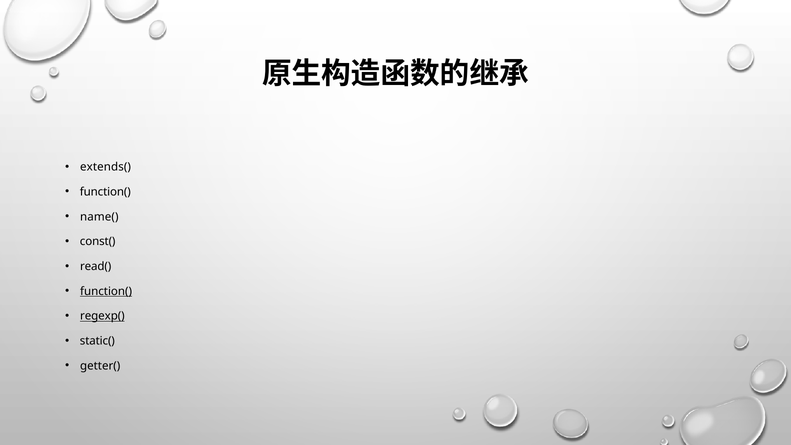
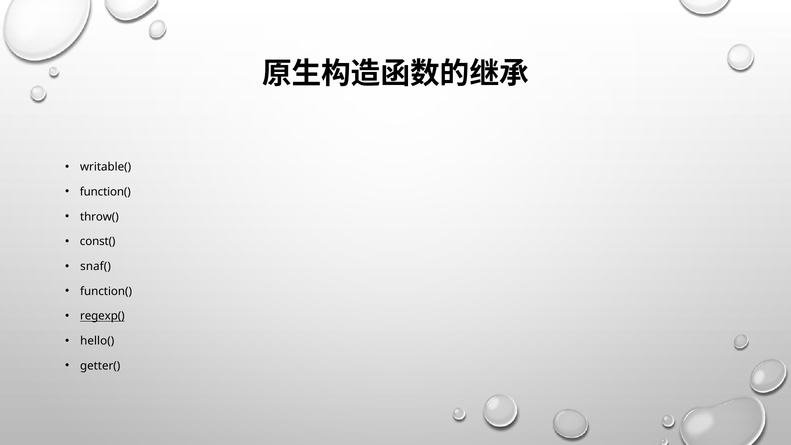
extends(: extends( -> writable(
name(: name( -> throw(
read(: read( -> snaf(
function( at (106, 291) underline: present -> none
static(: static( -> hello(
